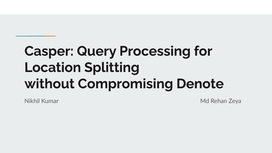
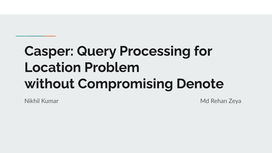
Splitting: Splitting -> Problem
